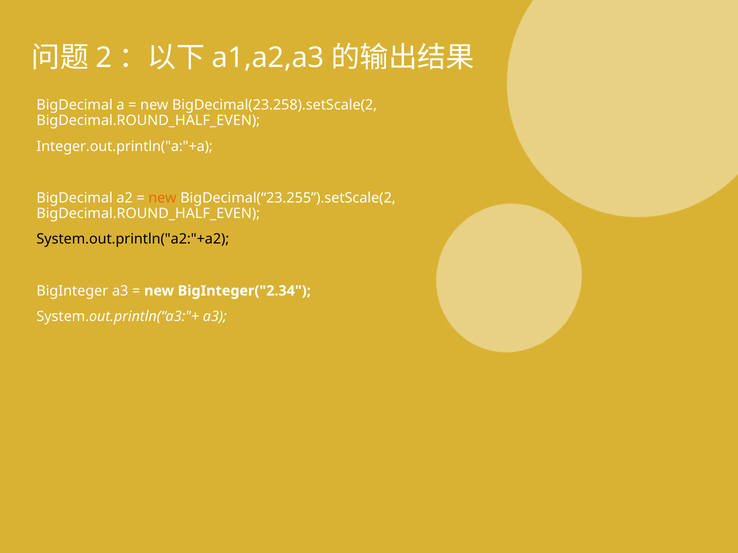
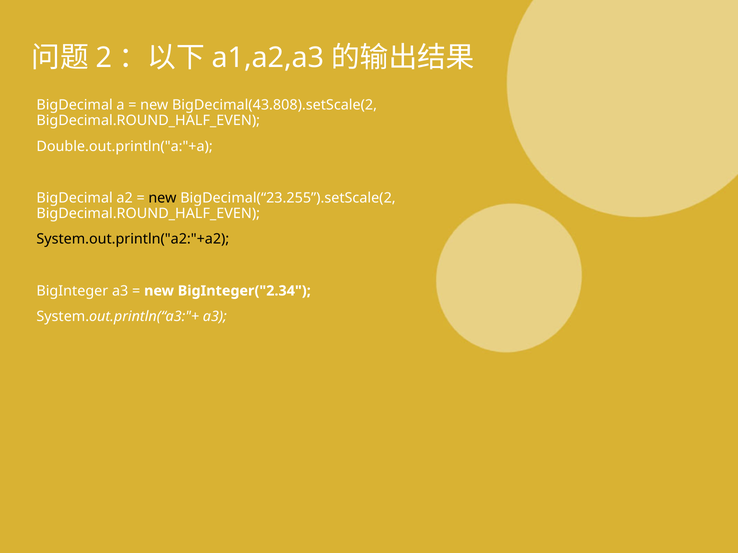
BigDecimal(23.258).setScale(2: BigDecimal(23.258).setScale(2 -> BigDecimal(43.808).setScale(2
Integer.out.println("a:"+a: Integer.out.println("a:"+a -> Double.out.println("a:"+a
new at (162, 198) colour: orange -> black
